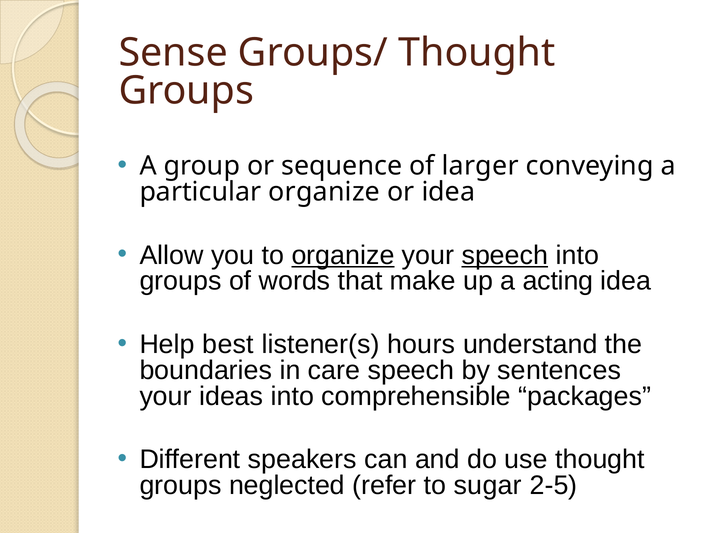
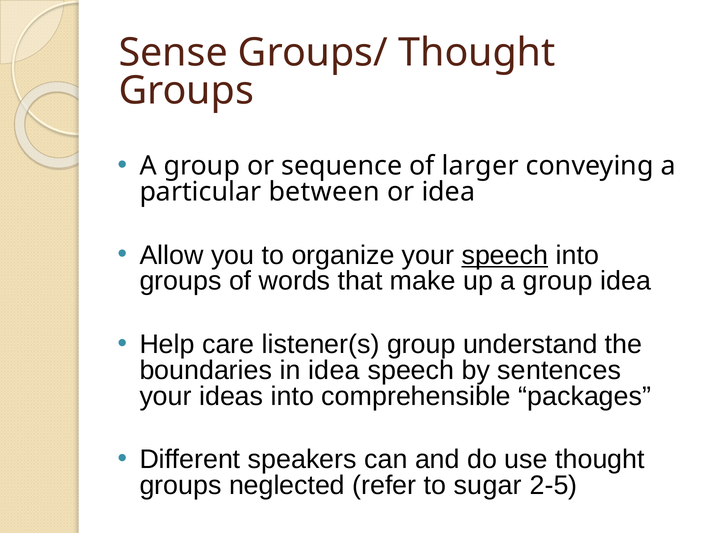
particular organize: organize -> between
organize at (343, 255) underline: present -> none
up a acting: acting -> group
best: best -> care
listener(s hours: hours -> group
in care: care -> idea
